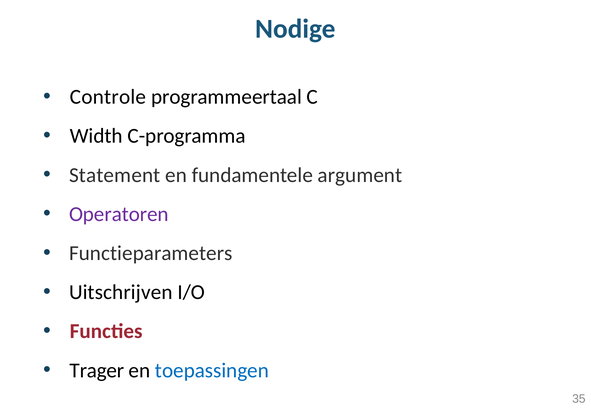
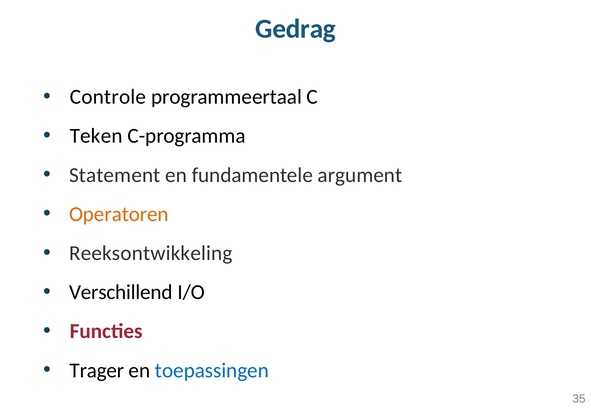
Nodige: Nodige -> Gedrag
Width: Width -> Teken
Operatoren colour: purple -> orange
Functieparameters: Functieparameters -> Reeksontwikkeling
Uitschrijven: Uitschrijven -> Verschillend
